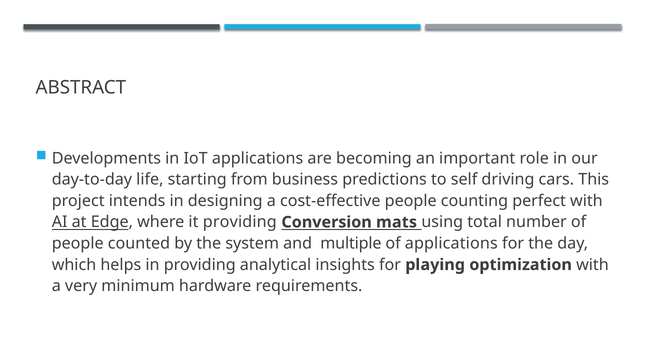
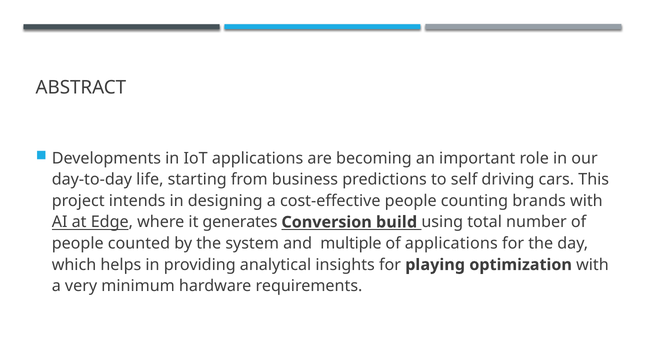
perfect: perfect -> brands
it providing: providing -> generates
mats: mats -> build
